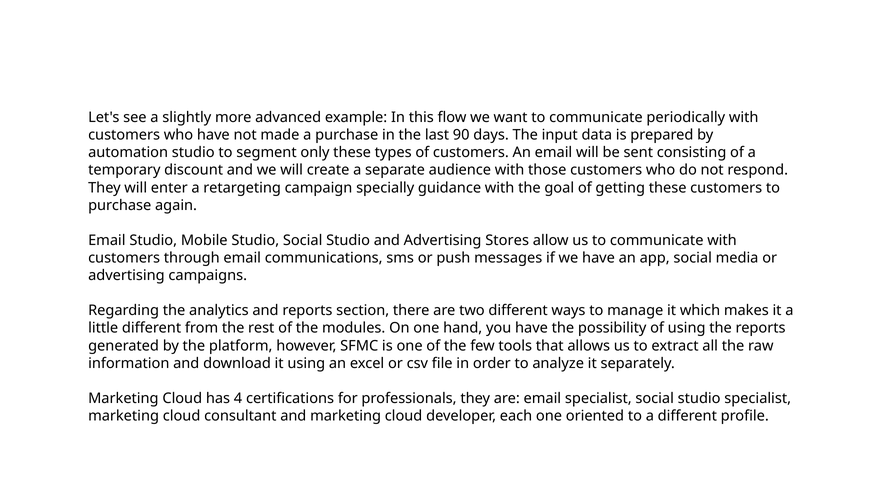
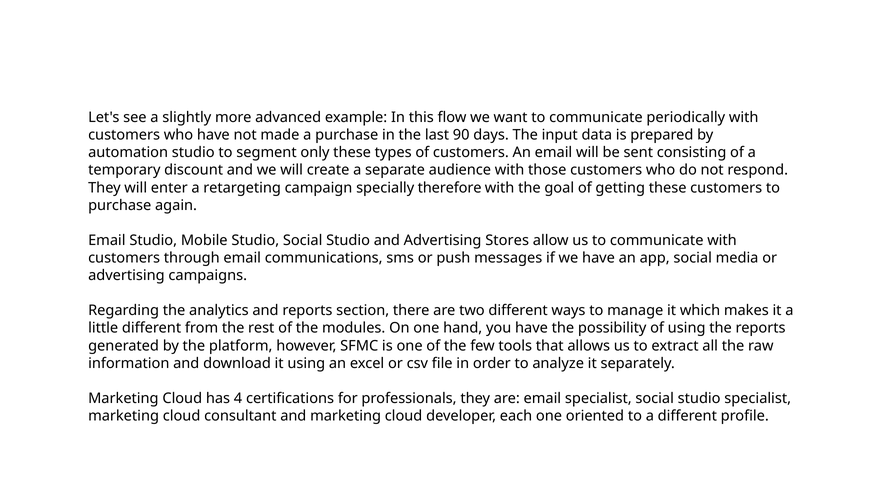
guidance: guidance -> therefore
